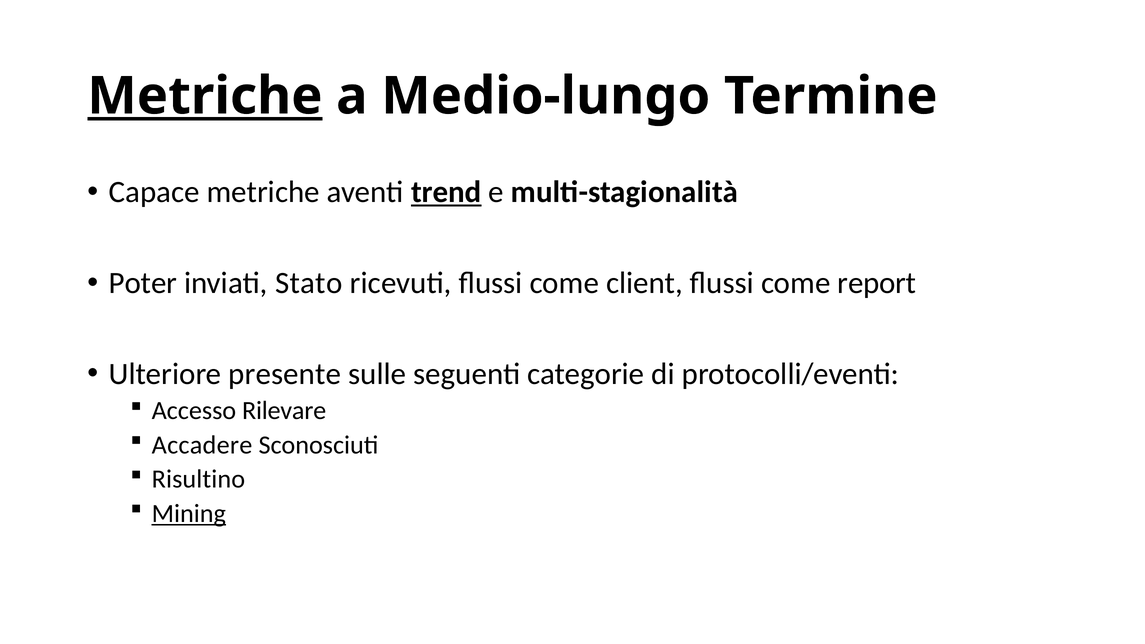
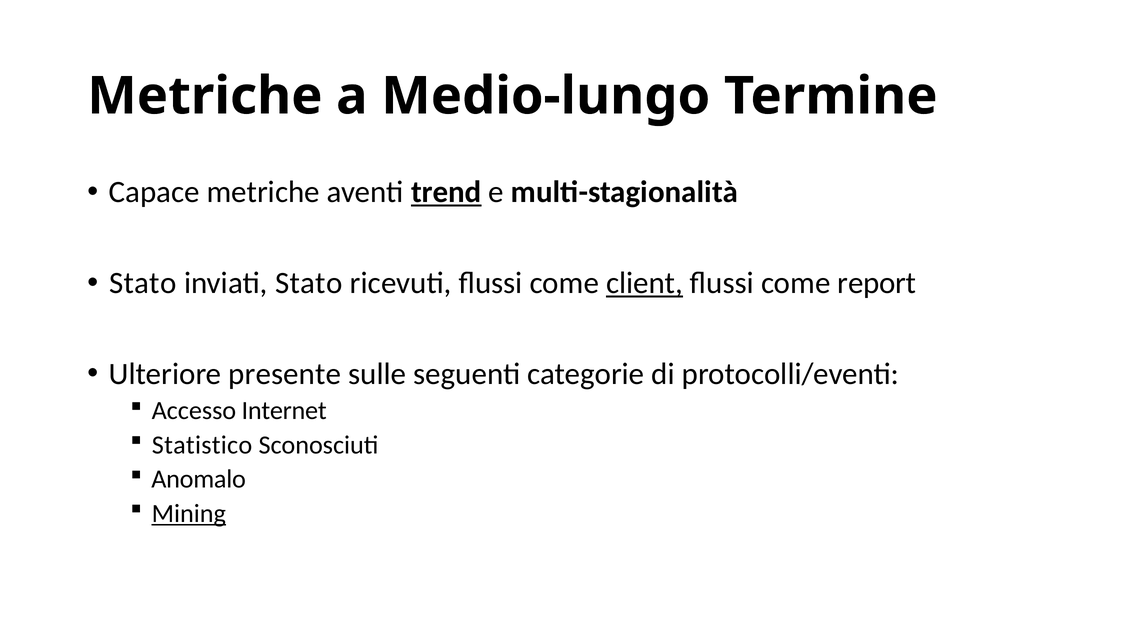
Metriche at (205, 96) underline: present -> none
Poter at (143, 283): Poter -> Stato
client underline: none -> present
Rilevare: Rilevare -> Internet
Accadere: Accadere -> Statistico
Risultino: Risultino -> Anomalo
